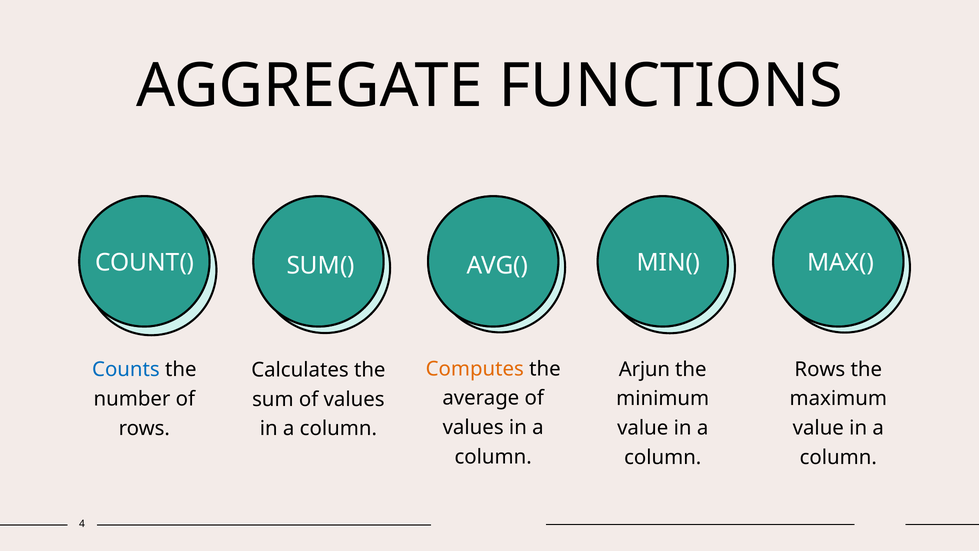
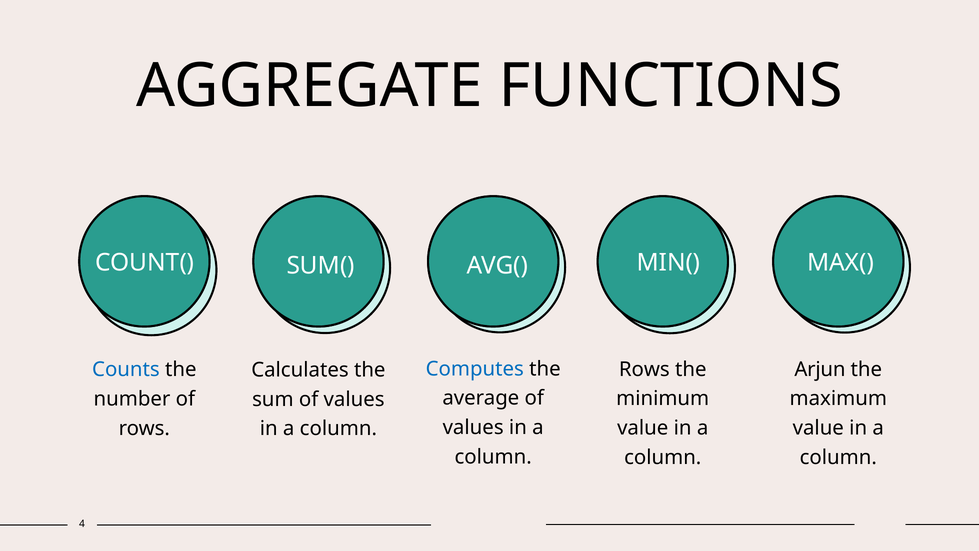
Computes colour: orange -> blue
Arjun at (644, 369): Arjun -> Rows
Rows at (820, 369): Rows -> Arjun
